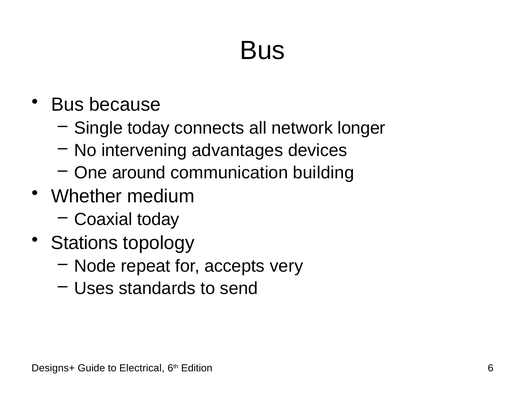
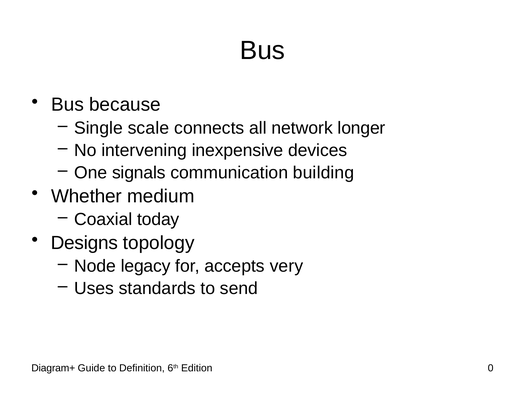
Single today: today -> scale
advantages: advantages -> inexpensive
around: around -> signals
Stations: Stations -> Designs
repeat: repeat -> legacy
Designs+: Designs+ -> Diagram+
Electrical: Electrical -> Definition
6: 6 -> 0
